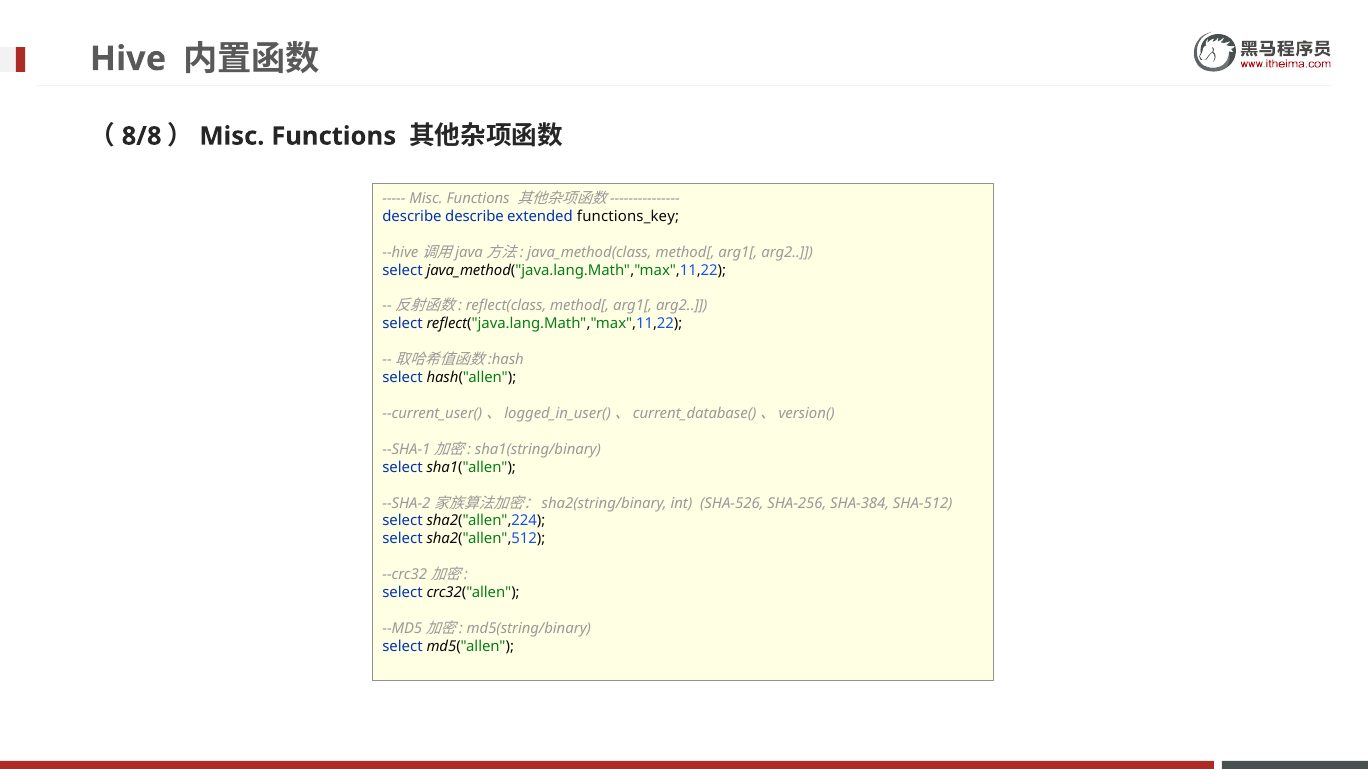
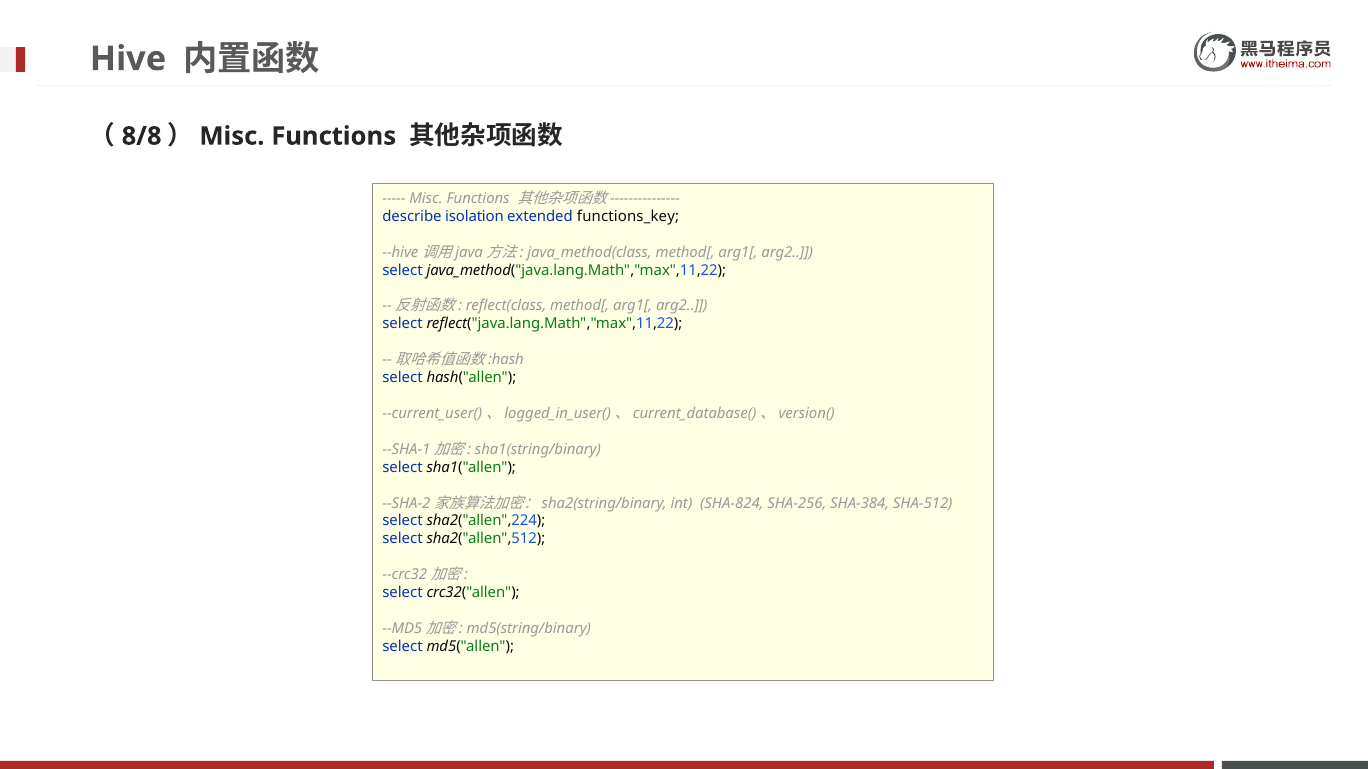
describe describe: describe -> isolation
SHA-526: SHA-526 -> SHA-824
